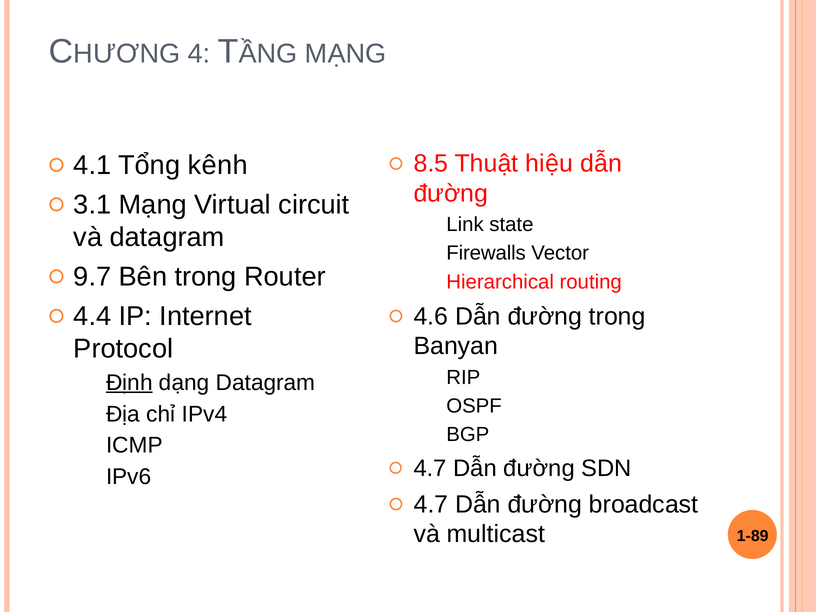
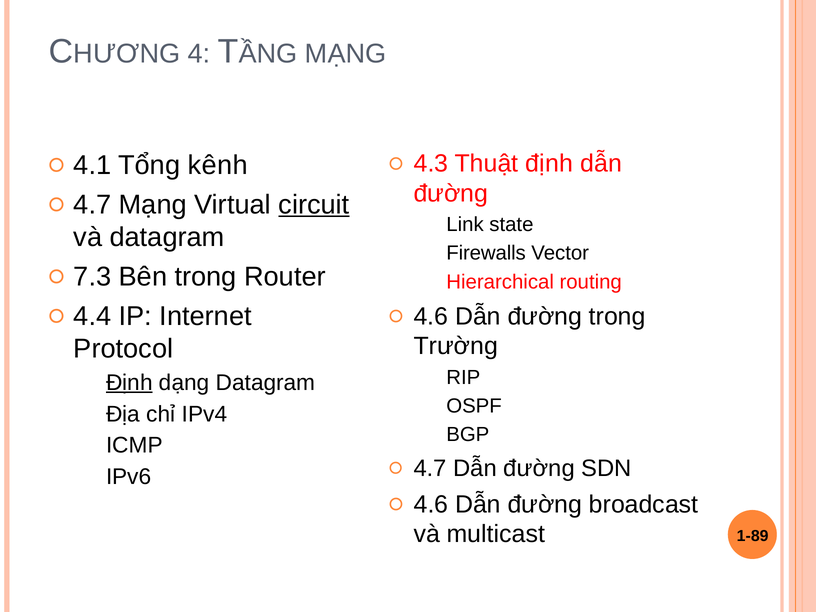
8.5: 8.5 -> 4.3
Thuật hiệu: hiệu -> định
3.1 at (92, 205): 3.1 -> 4.7
circuit underline: none -> present
9.7: 9.7 -> 7.3
Banyan: Banyan -> Trường
4.7 at (431, 504): 4.7 -> 4.6
